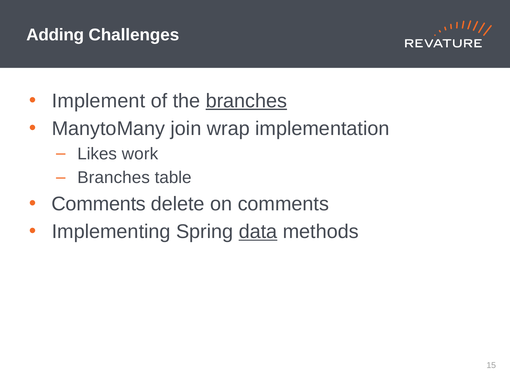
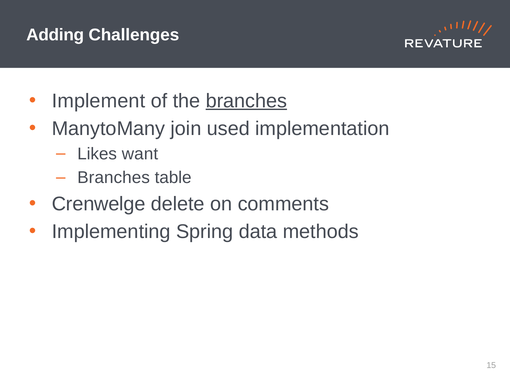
wrap: wrap -> used
work: work -> want
Comments at (99, 204): Comments -> Crenwelge
data underline: present -> none
